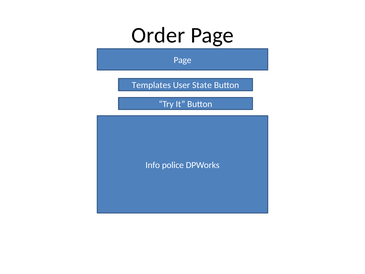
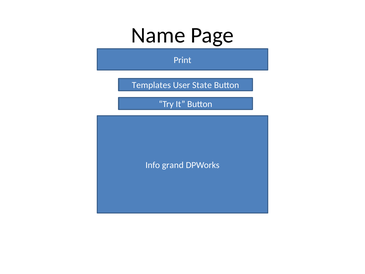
Order: Order -> Name
Page at (183, 60): Page -> Print
police: police -> grand
